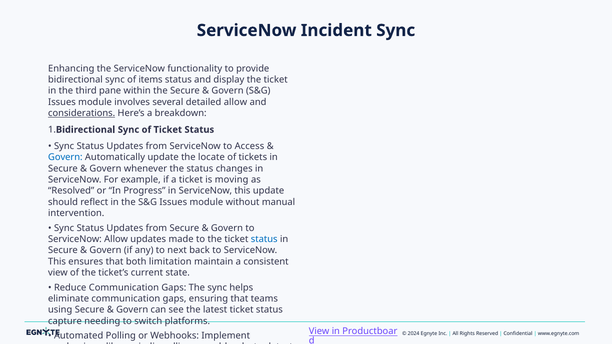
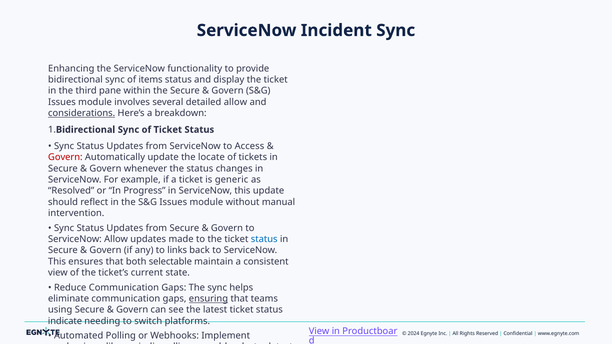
Govern at (65, 157) colour: blue -> red
moving: moving -> generic
next: next -> links
limitation: limitation -> selectable
ensuring underline: none -> present
capture: capture -> indicate
